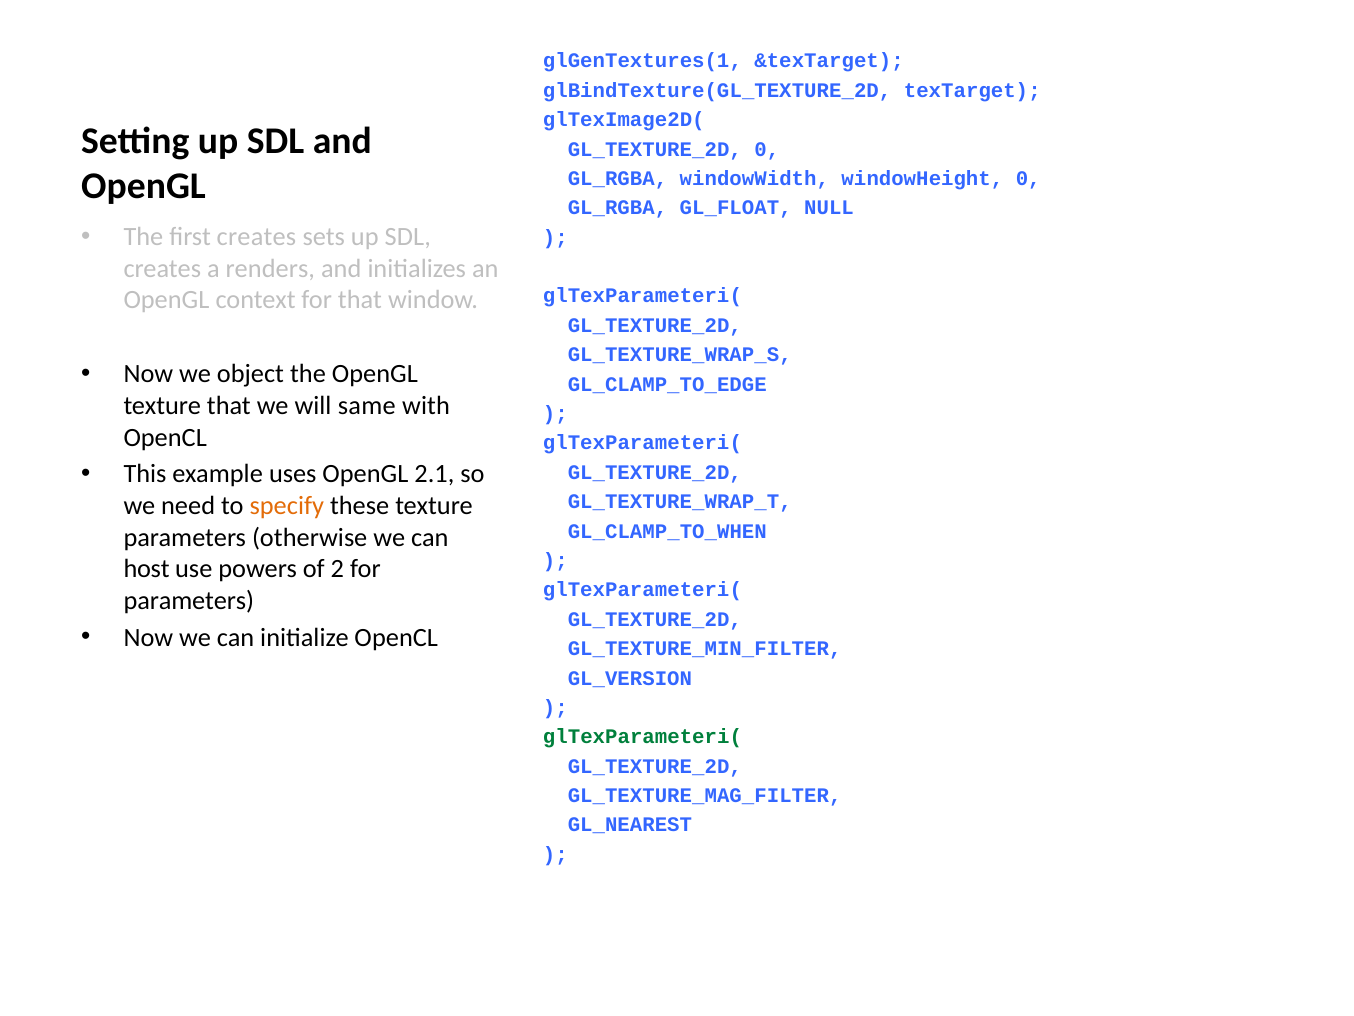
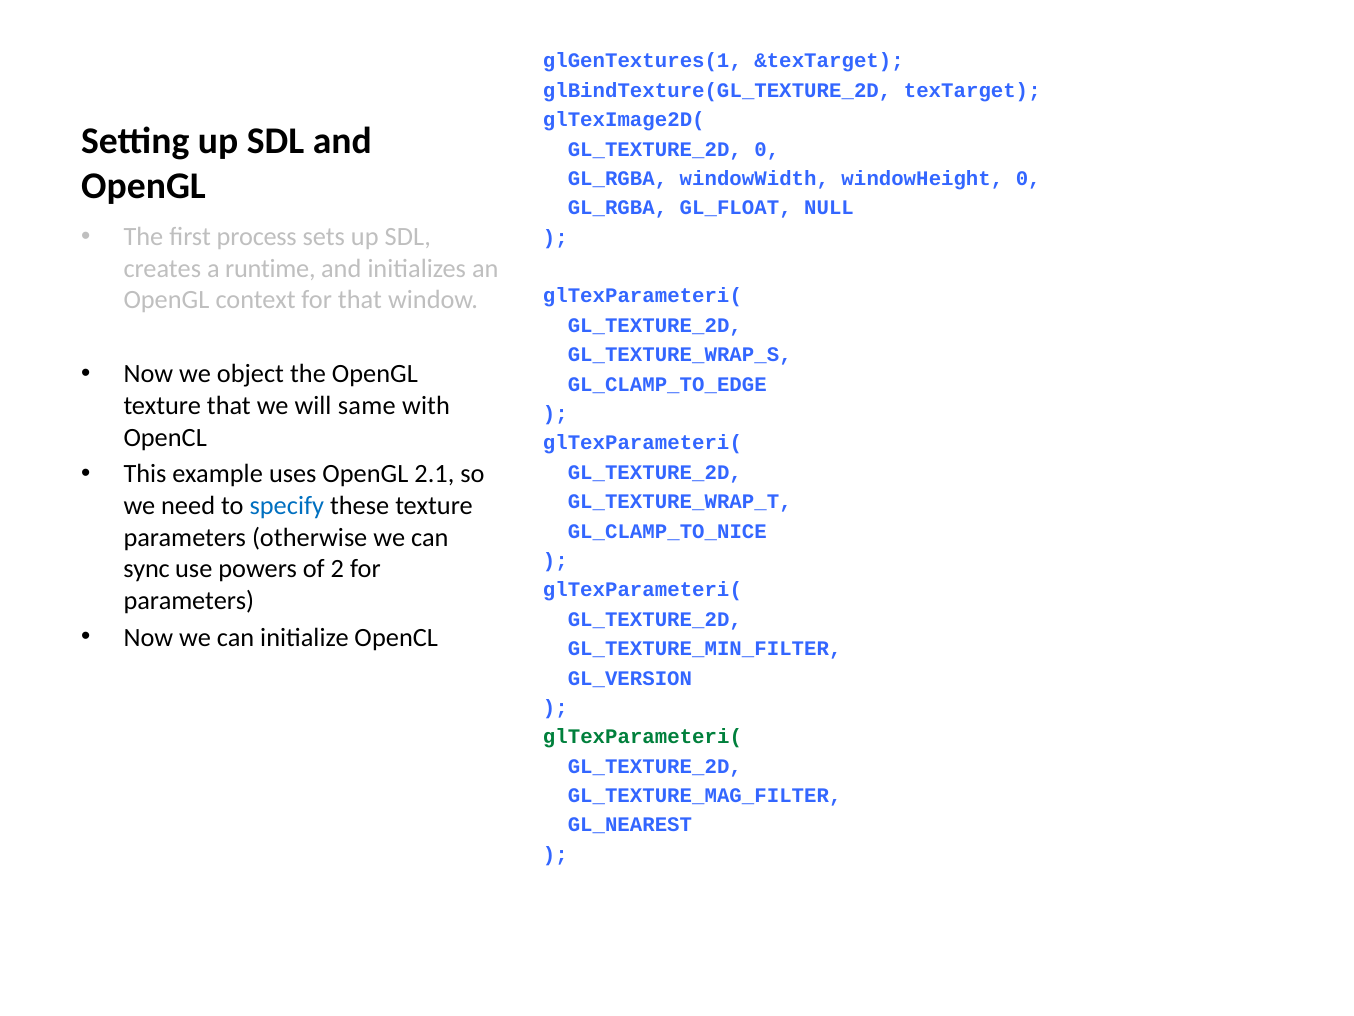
first creates: creates -> process
renders: renders -> runtime
specify colour: orange -> blue
GL_CLAMP_TO_WHEN: GL_CLAMP_TO_WHEN -> GL_CLAMP_TO_NICE
host: host -> sync
